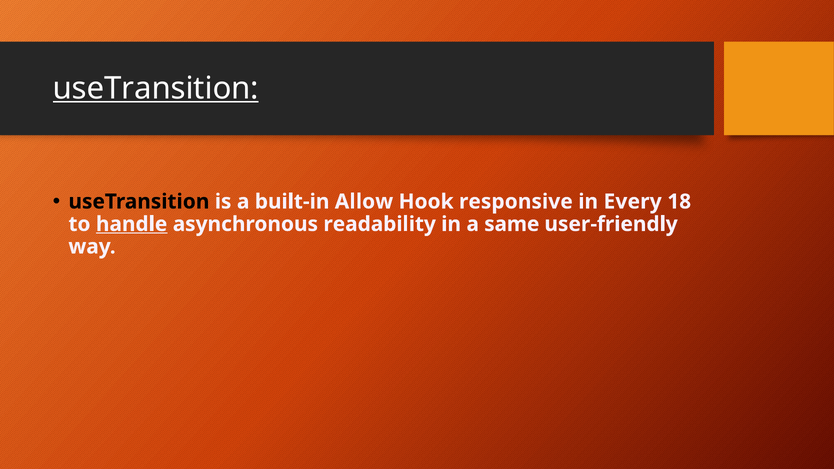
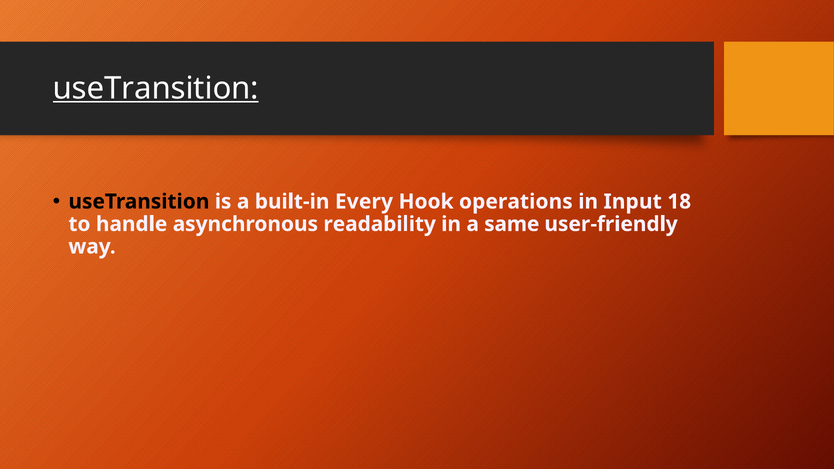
Allow: Allow -> Every
responsive: responsive -> operations
Every: Every -> Input
handle underline: present -> none
